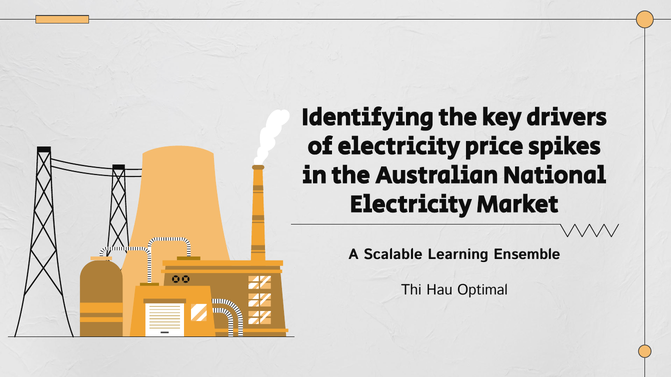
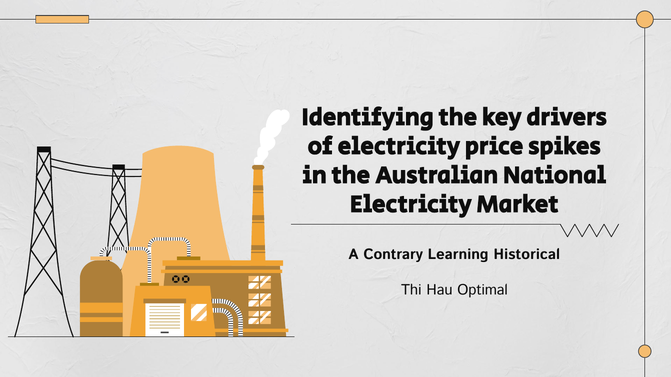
Scalable: Scalable -> Contrary
Ensemble: Ensemble -> Historical
